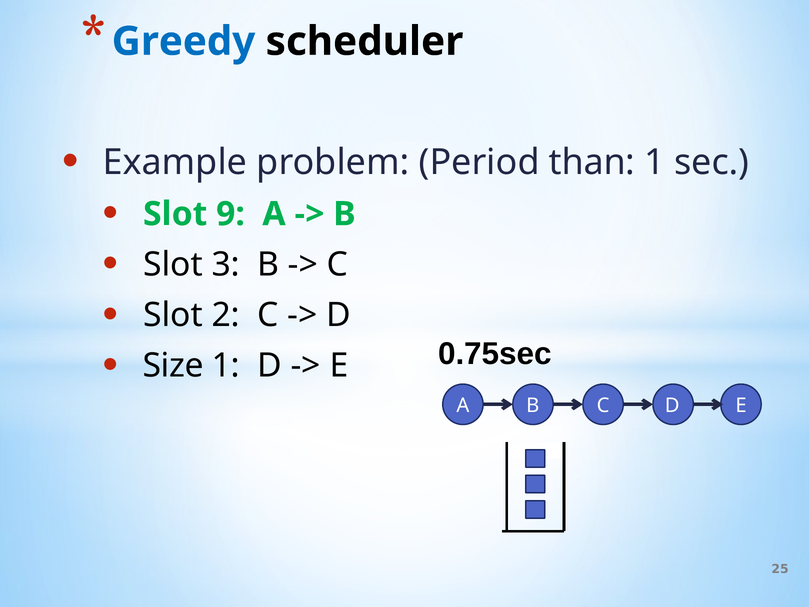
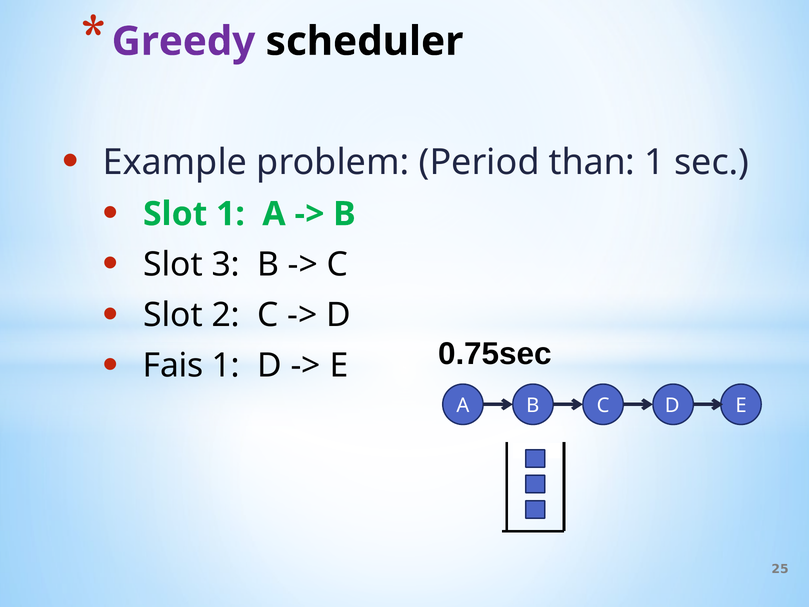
Greedy colour: blue -> purple
Slot 9: 9 -> 1
Size: Size -> Fais
